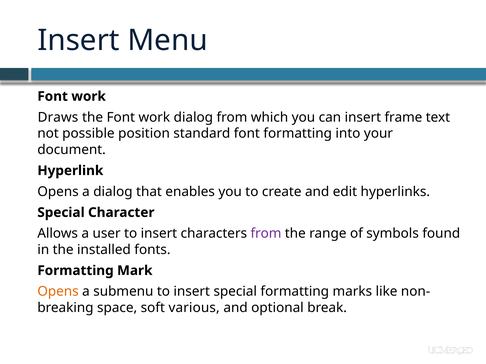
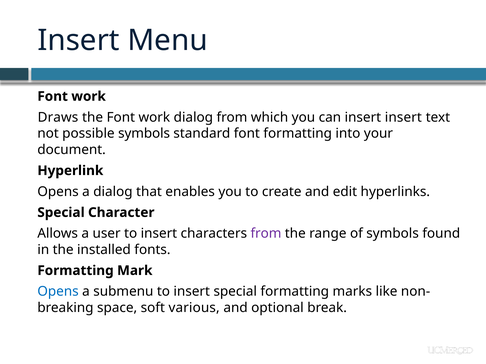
insert frame: frame -> insert
possible position: position -> symbols
Opens at (58, 292) colour: orange -> blue
